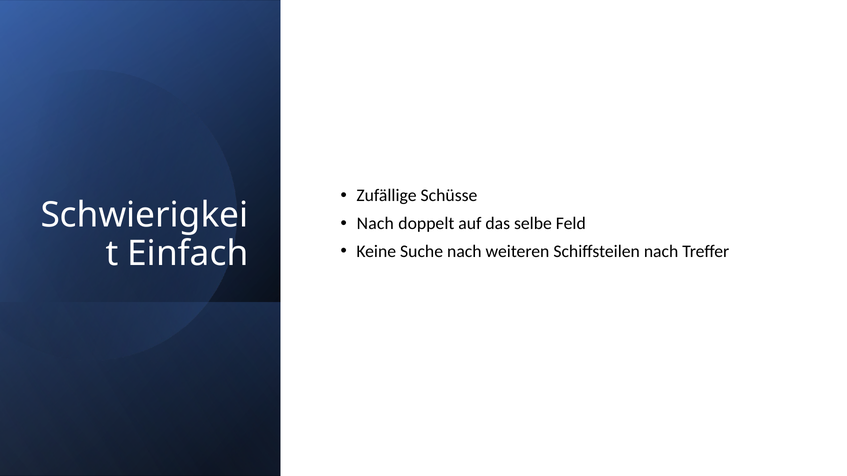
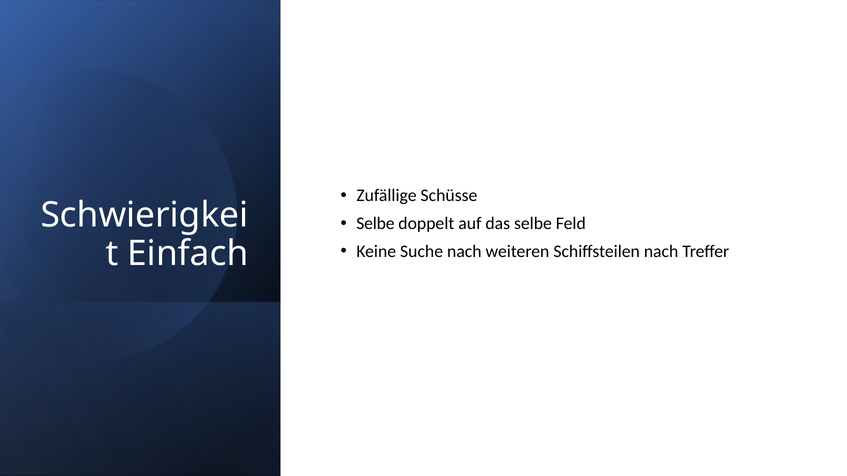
Nach at (375, 224): Nach -> Selbe
